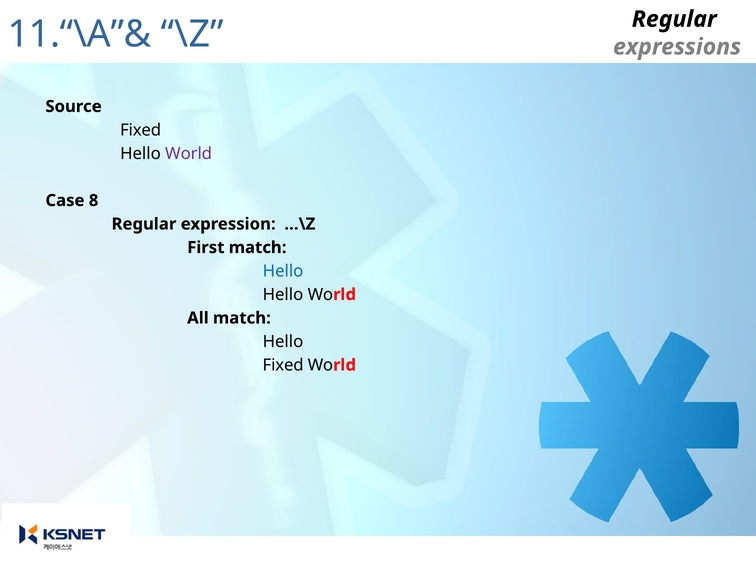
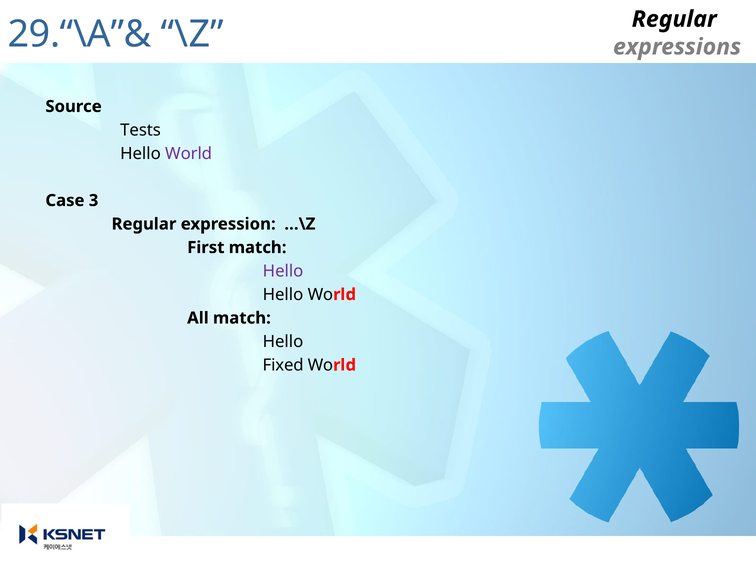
11.“\A”&: 11.“\A”& -> 29.“\A”&
Fixed at (141, 130): Fixed -> Tests
8: 8 -> 3
Hello at (283, 271) colour: blue -> purple
